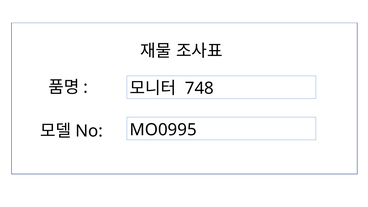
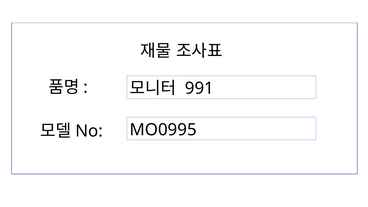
748: 748 -> 991
